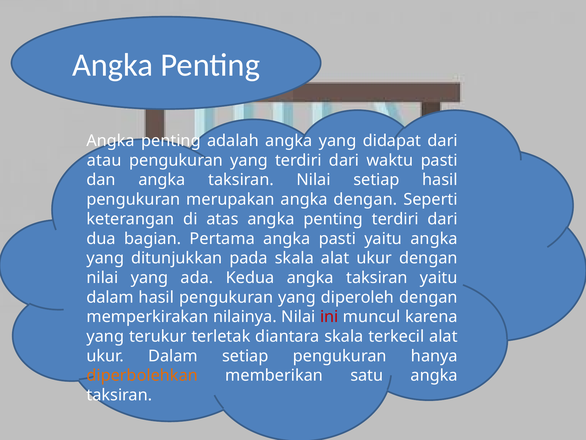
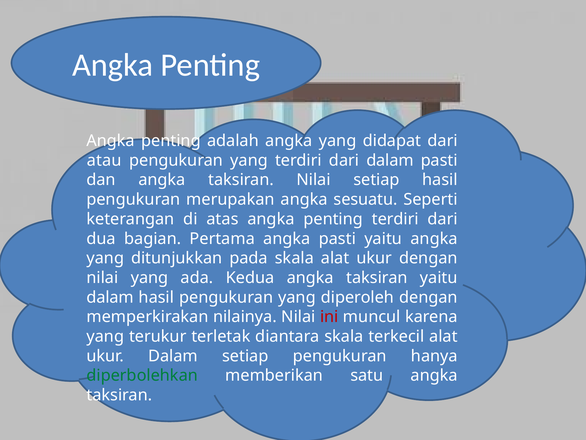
dari waktu: waktu -> dalam
angka dengan: dengan -> sesuatu
diperbolehkan colour: orange -> green
